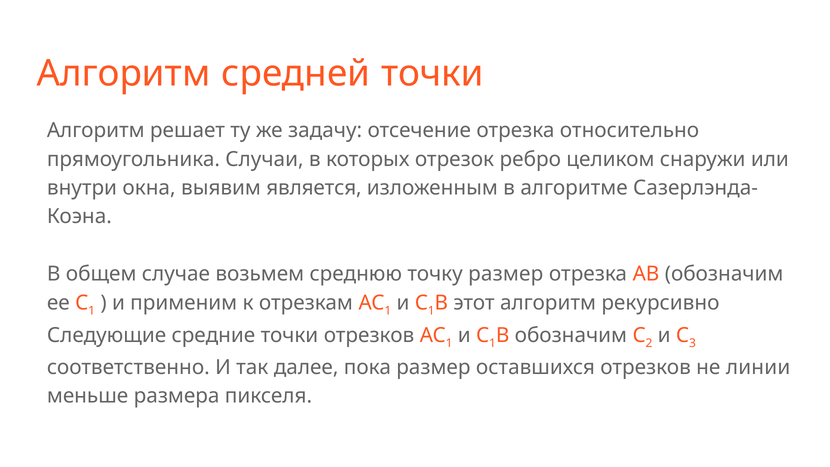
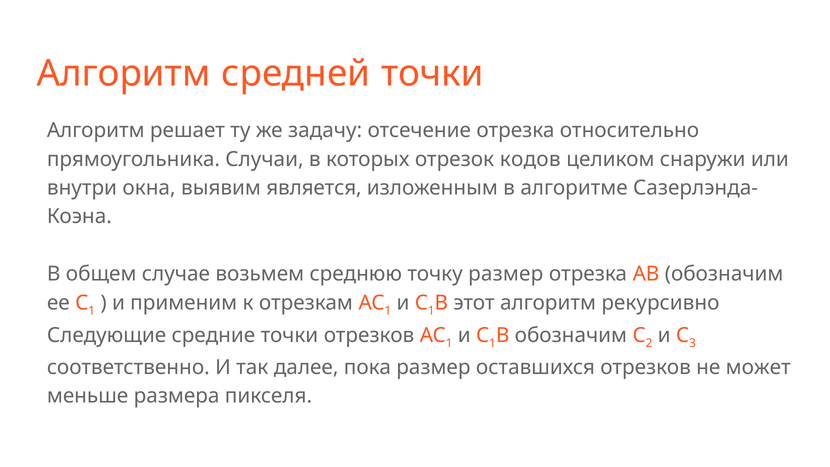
ребро: ребро -> кодов
линии: линии -> может
